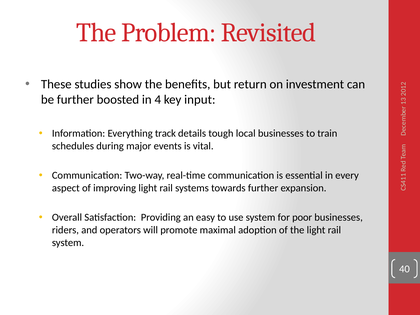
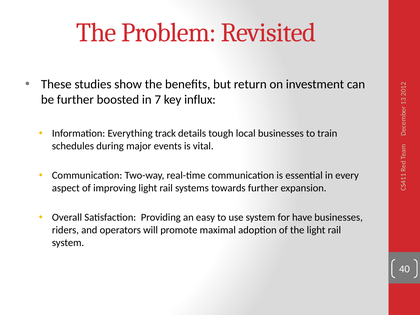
in 4: 4 -> 7
input: input -> influx
poor: poor -> have
